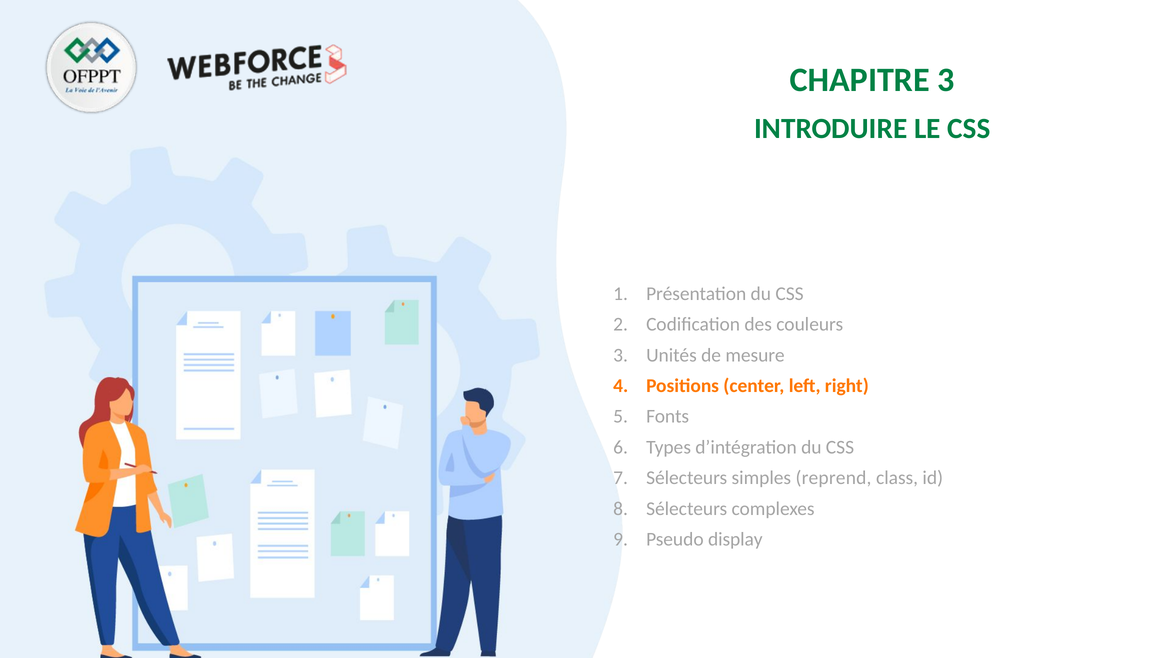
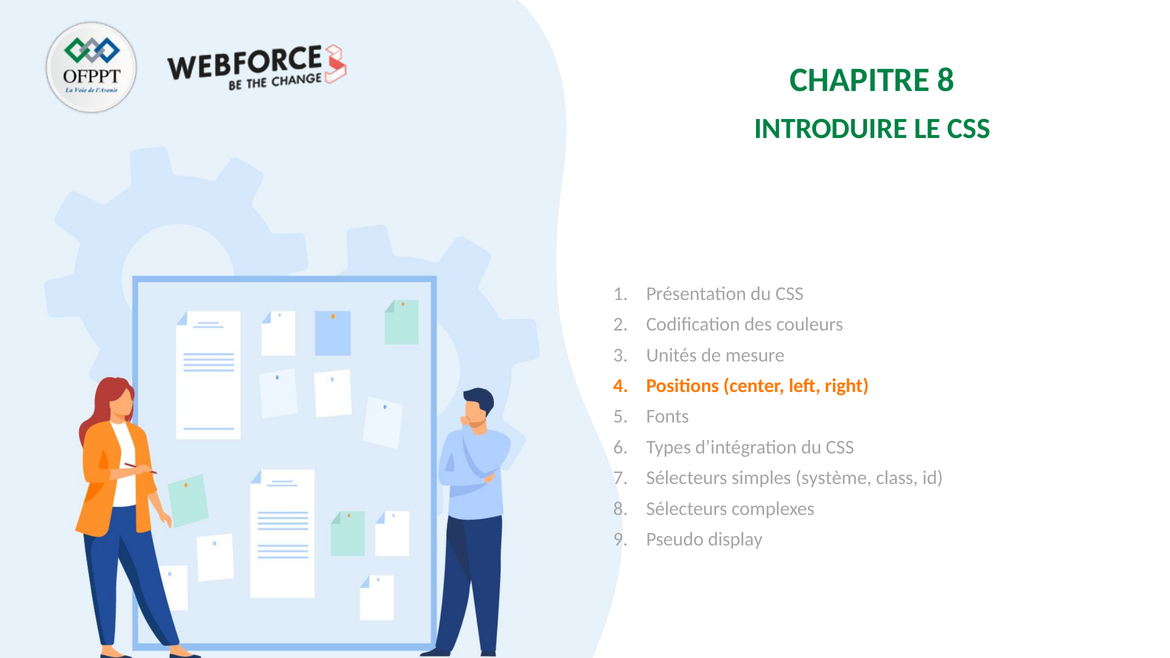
CHAPITRE 3: 3 -> 8
reprend: reprend -> système
